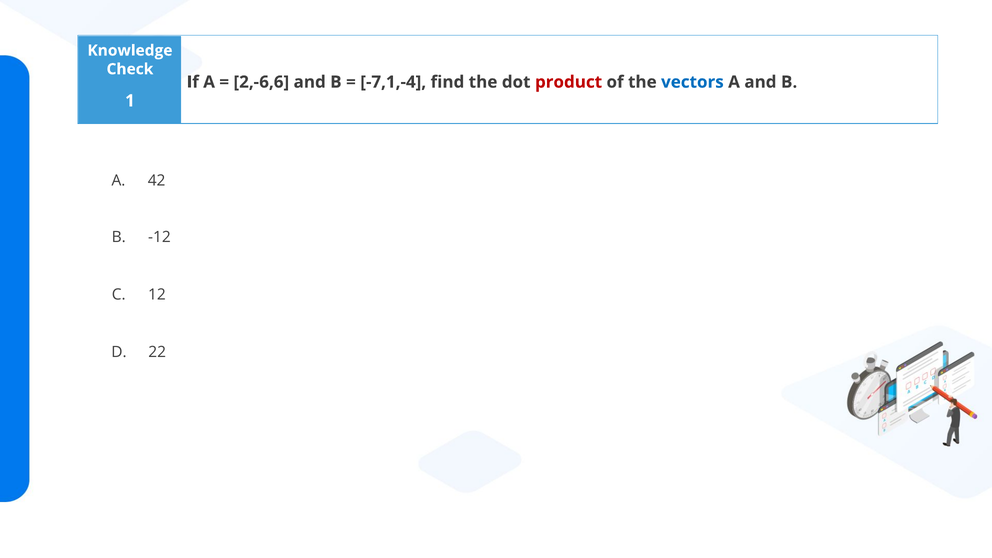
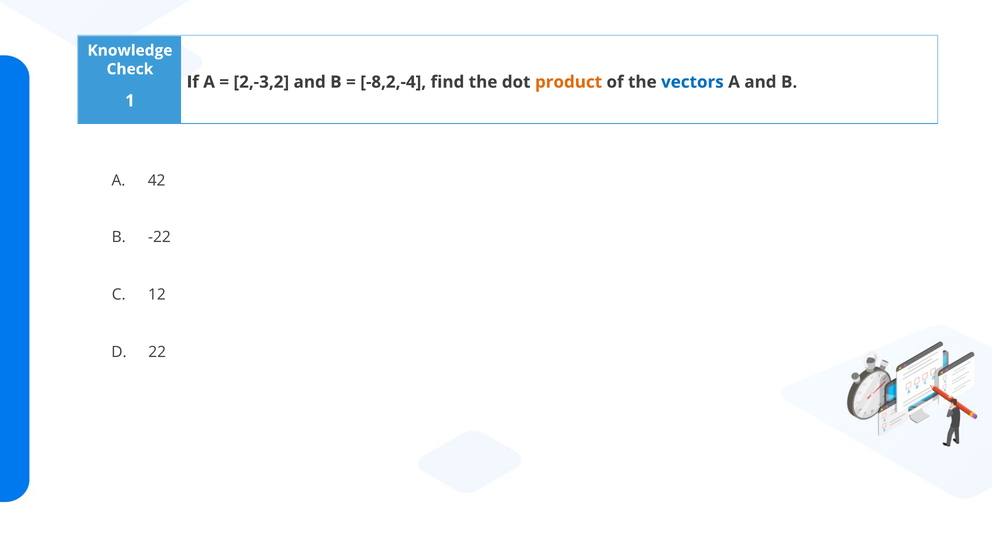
2,-6,6: 2,-6,6 -> 2,-3,2
-7,1,-4: -7,1,-4 -> -8,2,-4
product colour: red -> orange
-12: -12 -> -22
